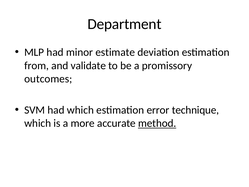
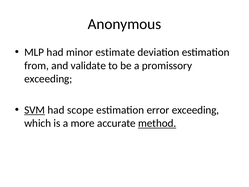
Department: Department -> Anonymous
outcomes at (48, 79): outcomes -> exceeding
SVM underline: none -> present
had which: which -> scope
error technique: technique -> exceeding
